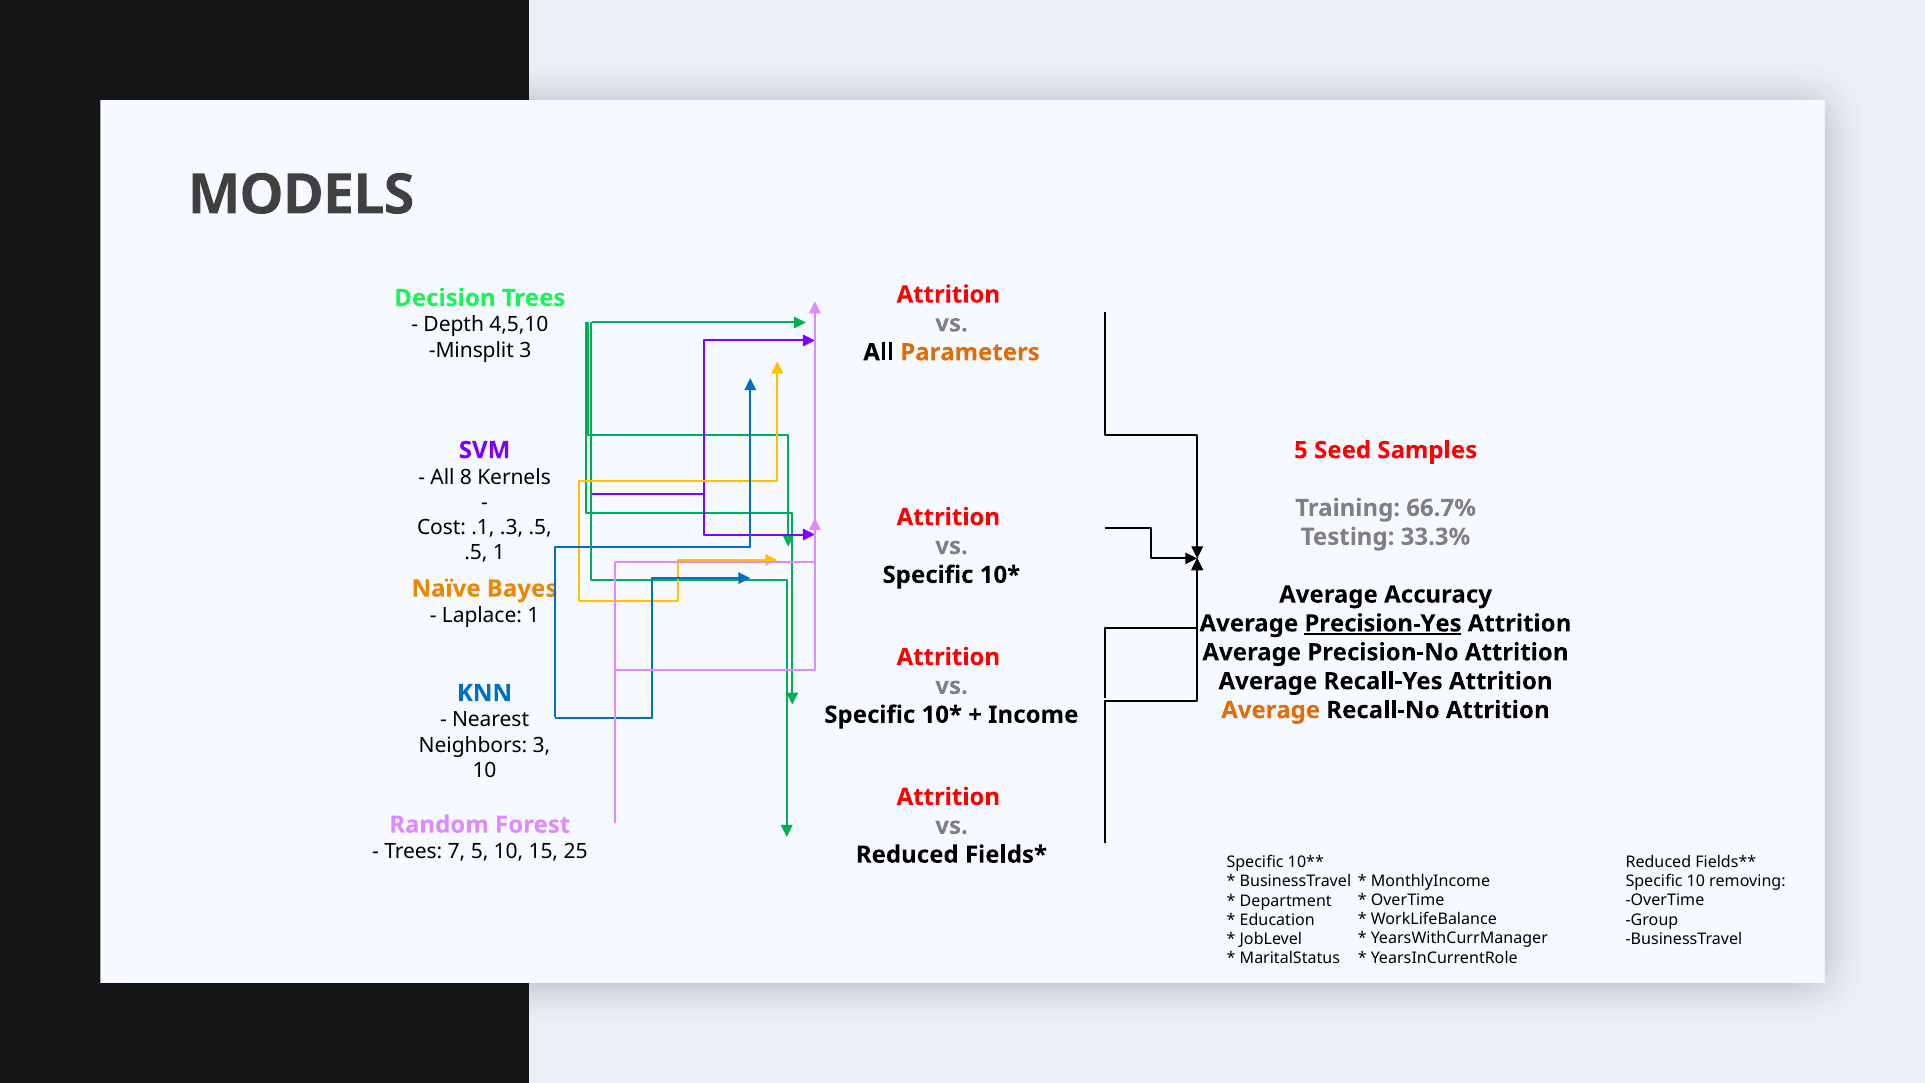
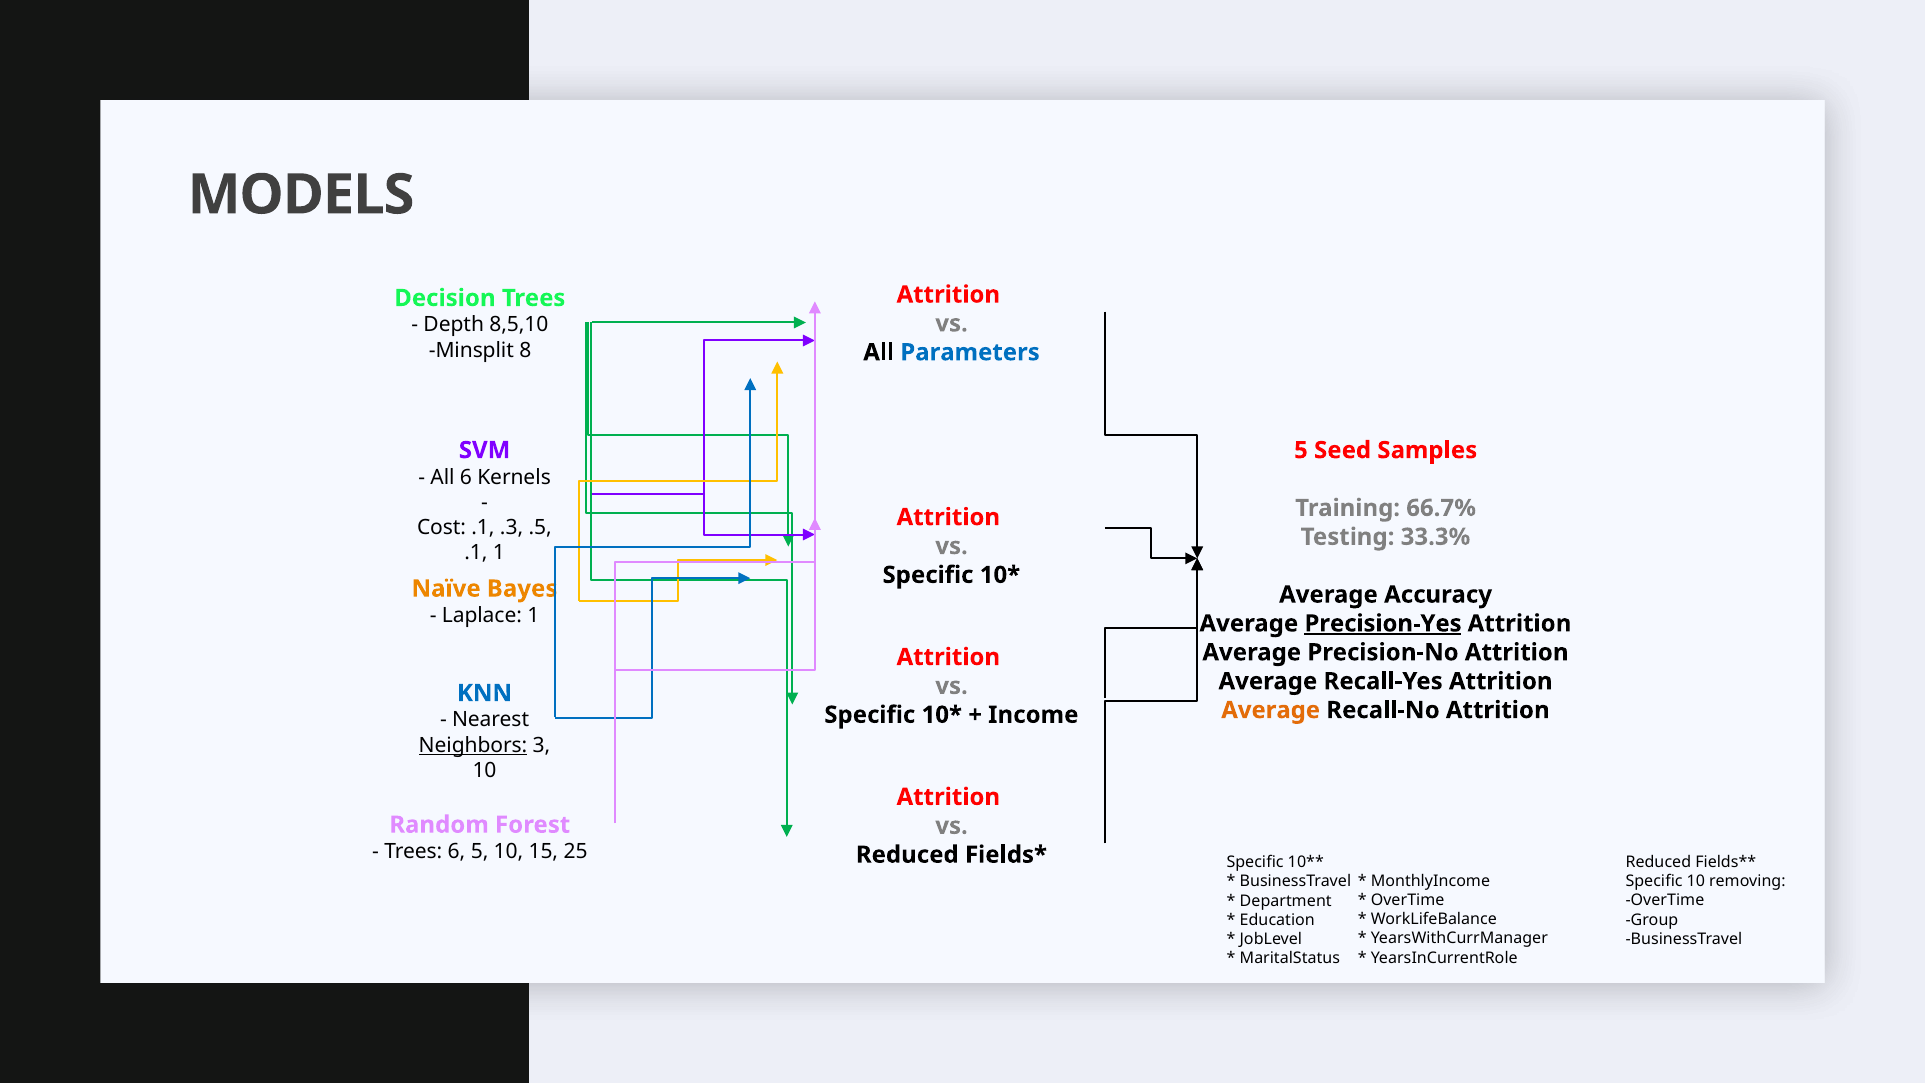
4,5,10: 4,5,10 -> 8,5,10
Minsplit 3: 3 -> 8
Parameters colour: orange -> blue
All 8: 8 -> 6
.5 at (476, 553): .5 -> .1
Neighbors underline: none -> present
Trees 7: 7 -> 6
